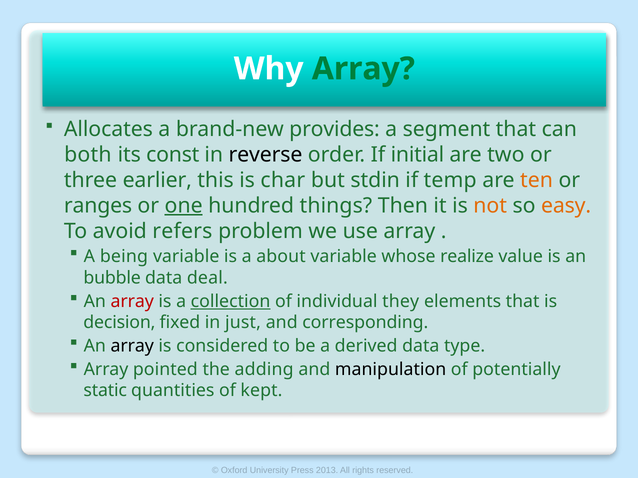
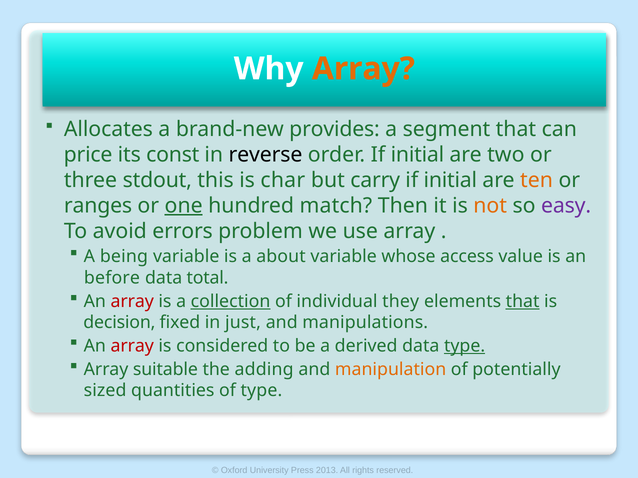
Array at (363, 69) colour: green -> orange
both: both -> price
earlier: earlier -> stdout
stdin: stdin -> carry
temp at (450, 180): temp -> initial
things: things -> match
easy colour: orange -> purple
refers: refers -> errors
realize: realize -> access
bubble: bubble -> before
deal: deal -> total
that at (523, 301) underline: none -> present
corresponding: corresponding -> manipulations
array at (132, 346) colour: black -> red
type at (465, 346) underline: none -> present
pointed: pointed -> suitable
manipulation colour: black -> orange
static: static -> sized
of kept: kept -> type
